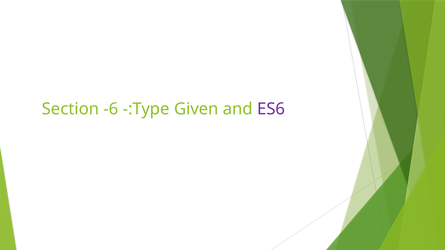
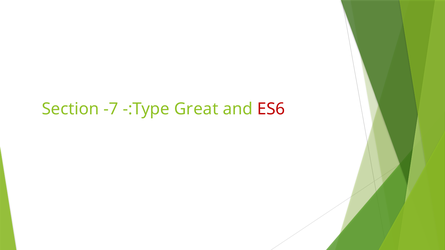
-6: -6 -> -7
Given: Given -> Great
ES6 colour: purple -> red
